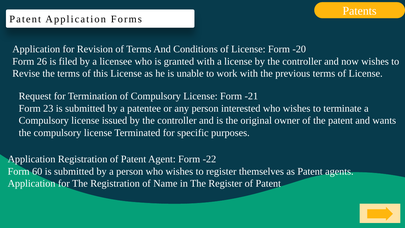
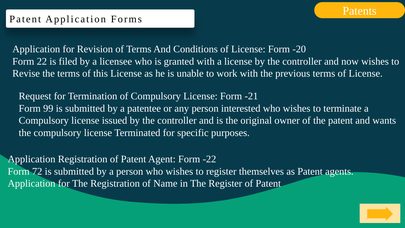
26: 26 -> 22
23: 23 -> 99
60: 60 -> 72
